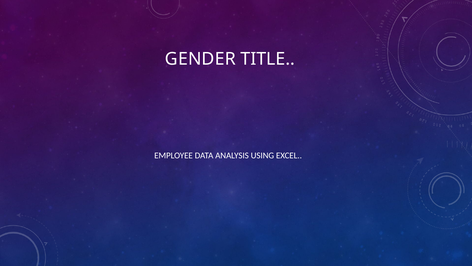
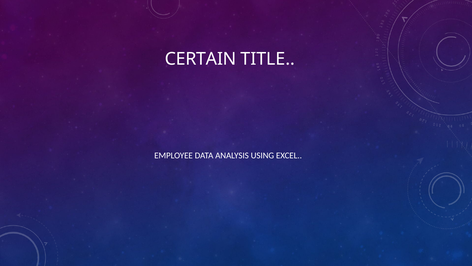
GENDER: GENDER -> CERTAIN
